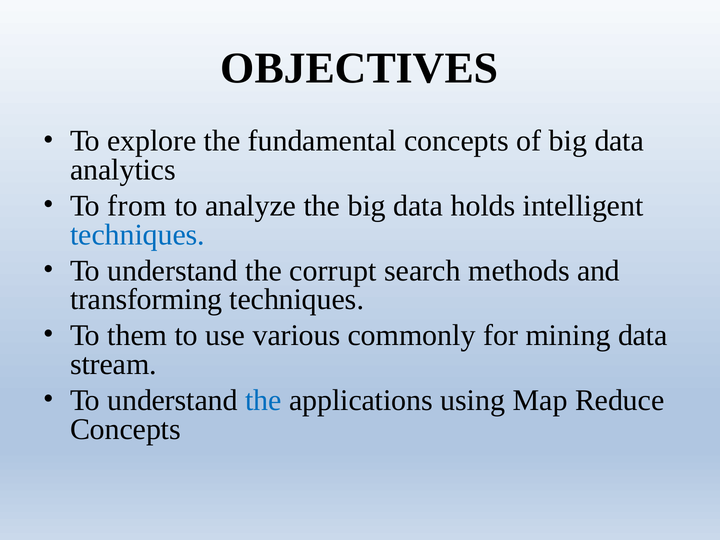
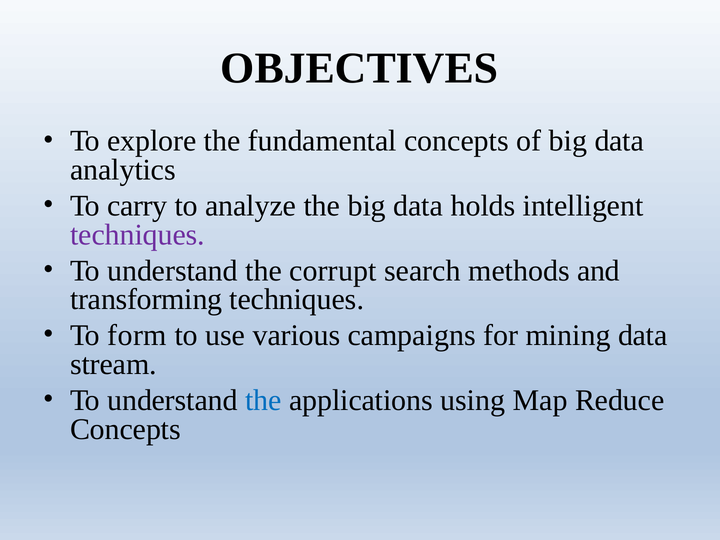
from: from -> carry
techniques at (138, 235) colour: blue -> purple
them: them -> form
commonly: commonly -> campaigns
